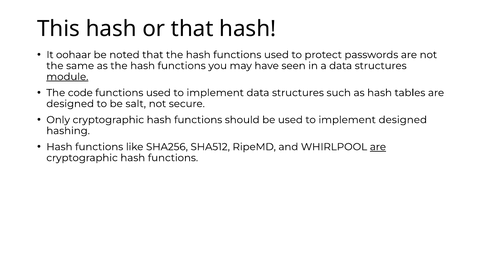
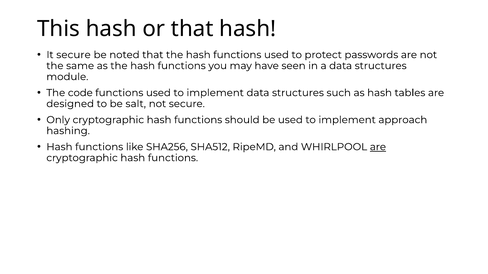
It oohaar: oohaar -> secure
module underline: present -> none
implement designed: designed -> approach
